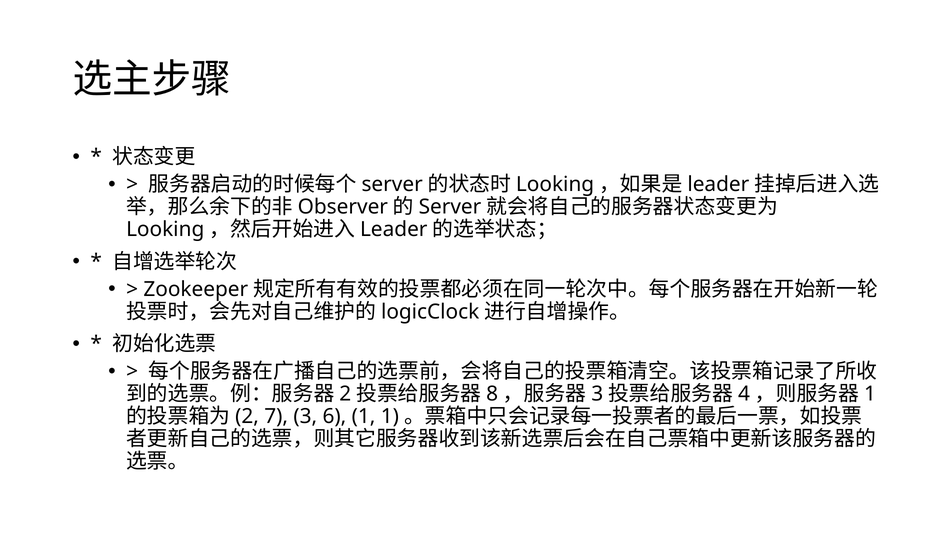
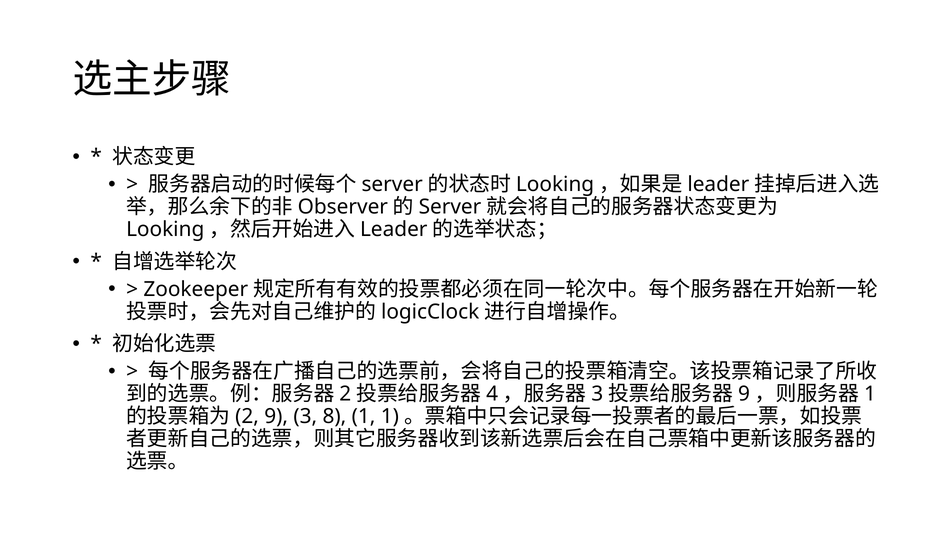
8: 8 -> 4
4 at (744, 394): 4 -> 9
7 at (276, 417): 7 -> 9
6: 6 -> 8
